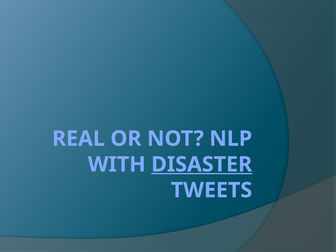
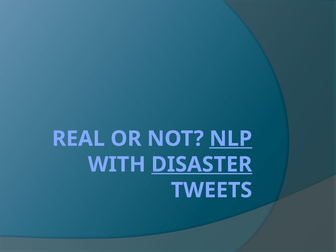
NLP underline: none -> present
